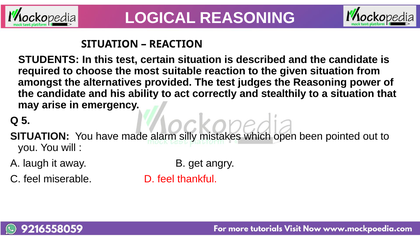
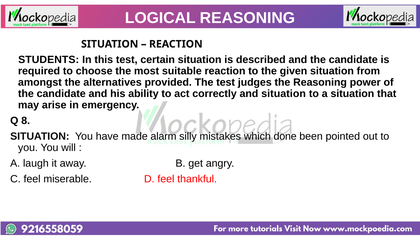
and stealthily: stealthily -> situation
5: 5 -> 8
open: open -> done
